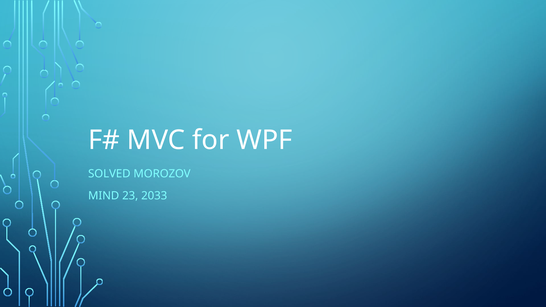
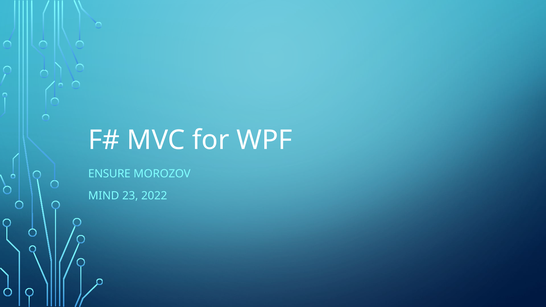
SOLVED: SOLVED -> ENSURE
2033: 2033 -> 2022
